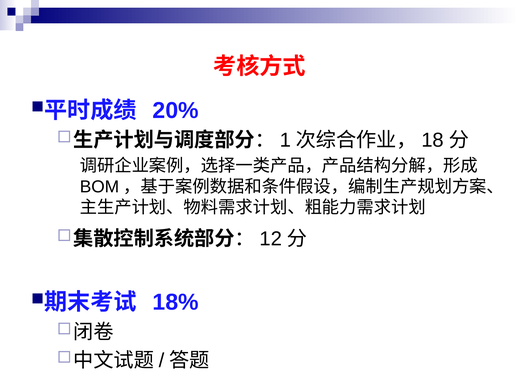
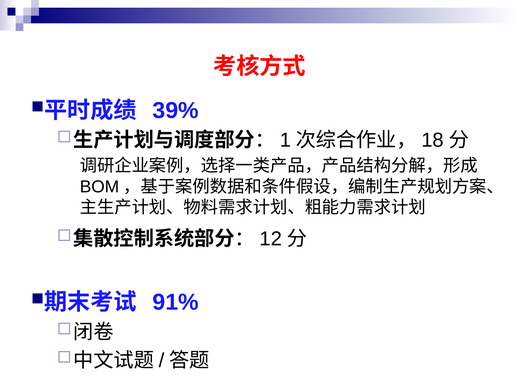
20%: 20% -> 39%
18%: 18% -> 91%
